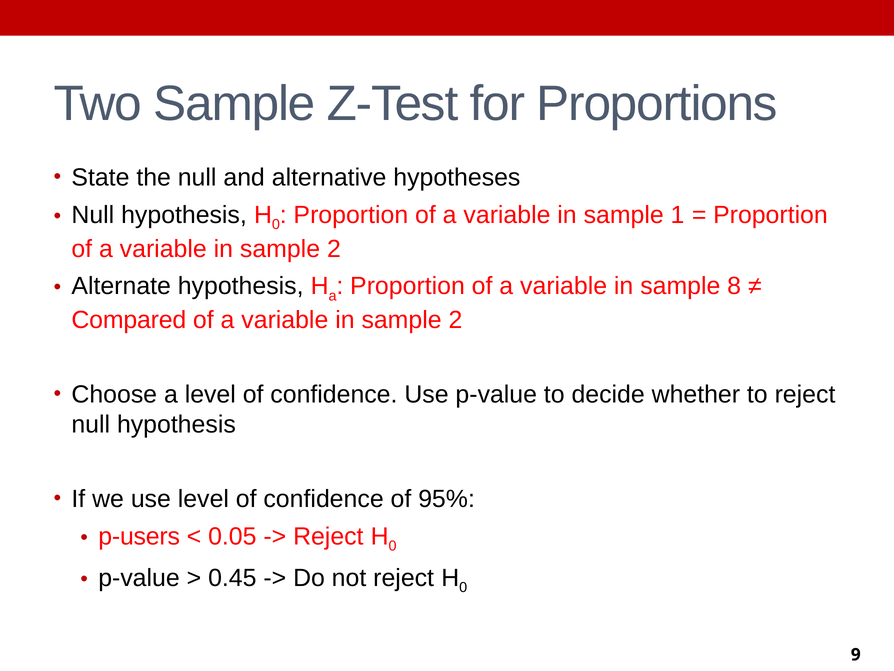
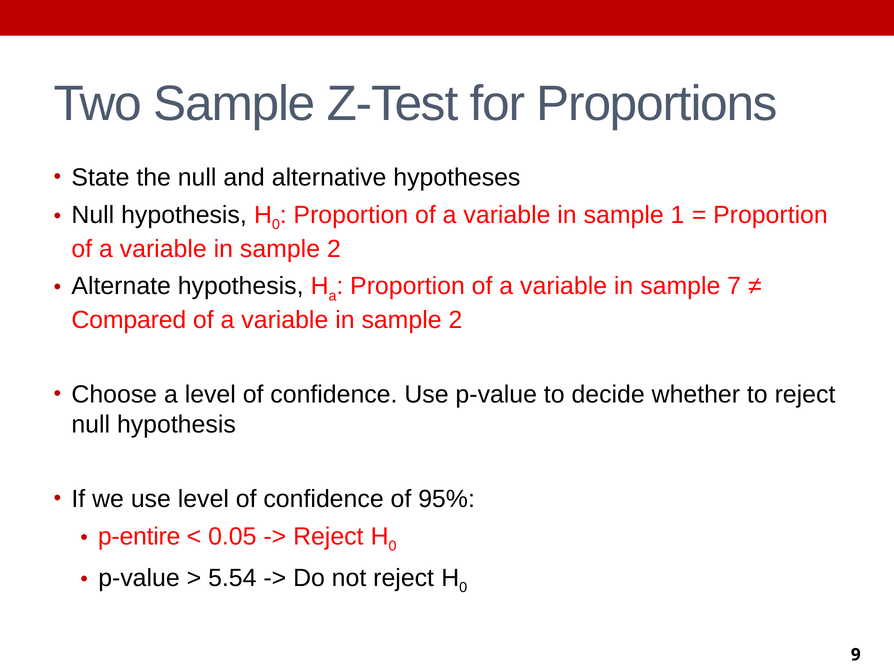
8: 8 -> 7
p-users: p-users -> p-entire
0.45: 0.45 -> 5.54
